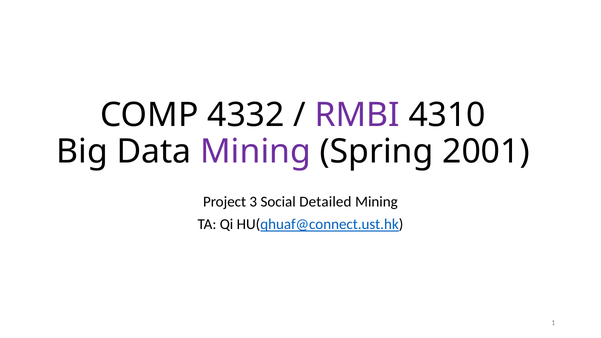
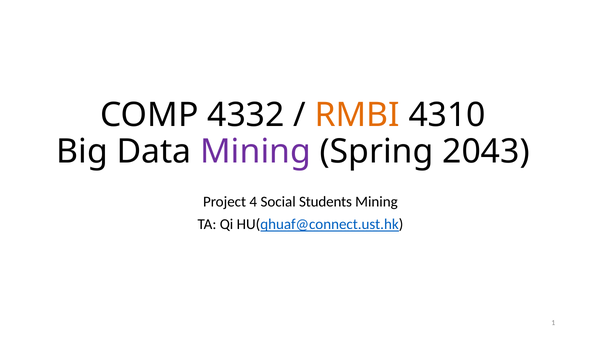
RMBI colour: purple -> orange
2001: 2001 -> 2043
3: 3 -> 4
Detailed: Detailed -> Students
